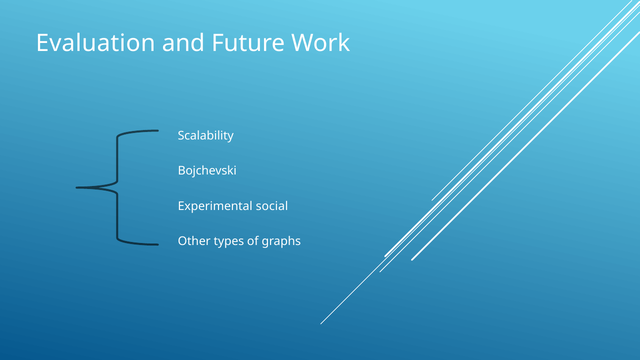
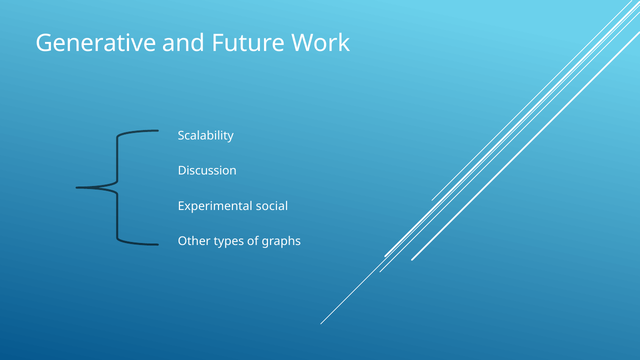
Evaluation: Evaluation -> Generative
Bojchevski: Bojchevski -> Discussion
